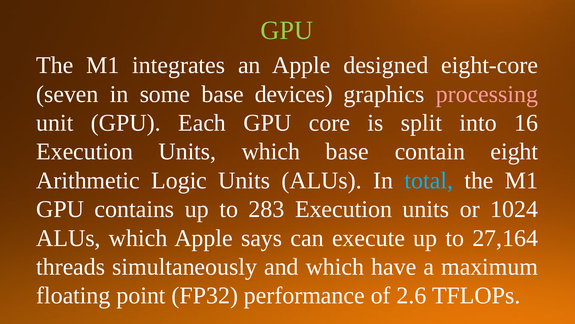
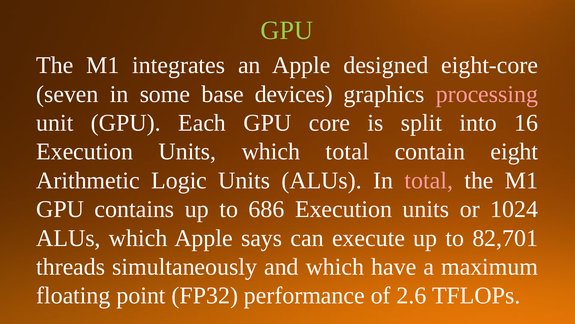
which base: base -> total
total at (429, 180) colour: light blue -> pink
283: 283 -> 686
27,164: 27,164 -> 82,701
